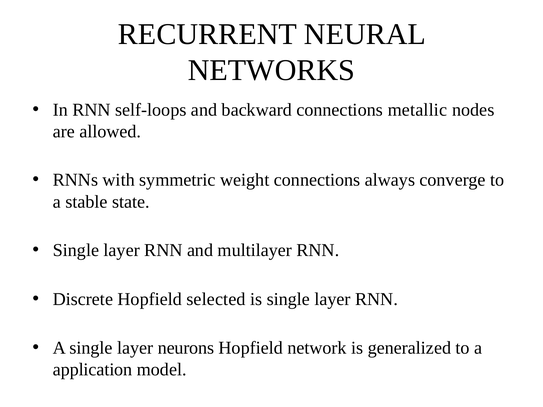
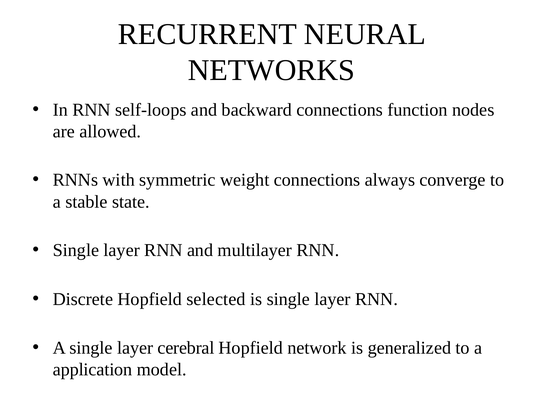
metallic: metallic -> function
neurons: neurons -> cerebral
